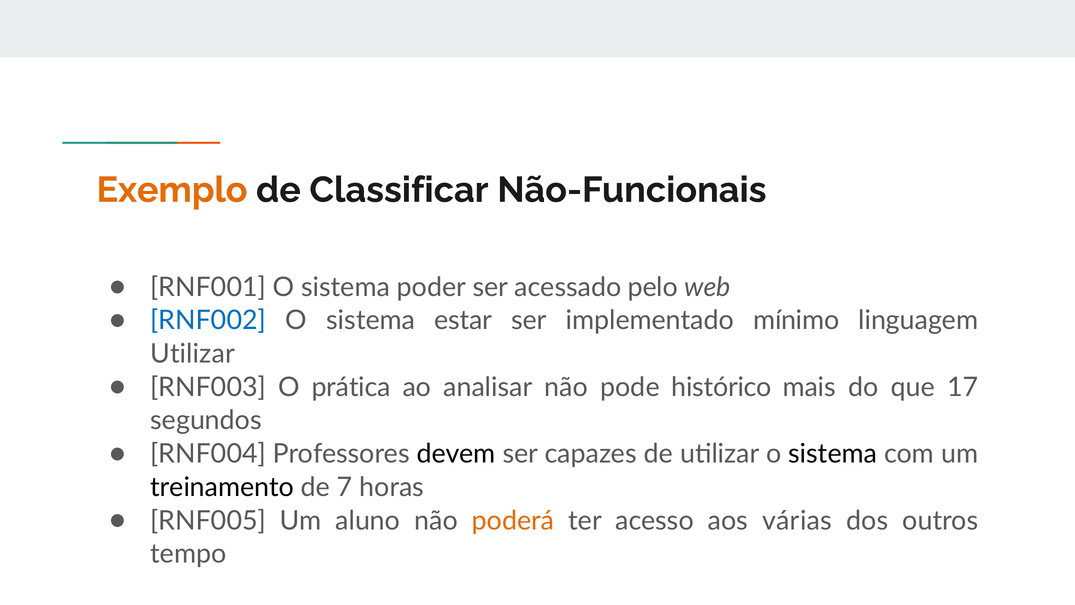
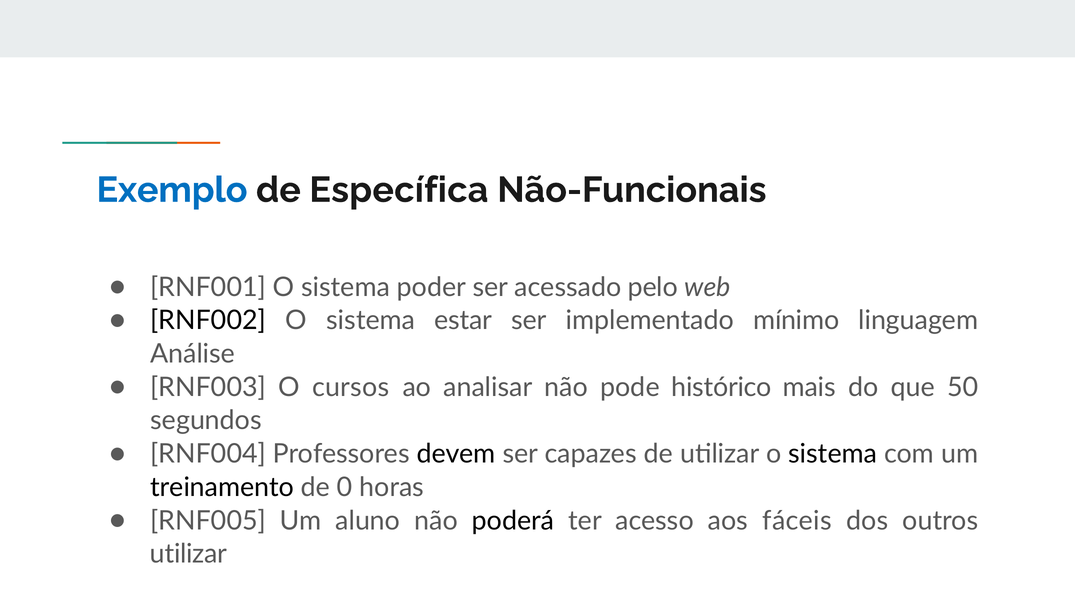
Exemplo colour: orange -> blue
Classificar: Classificar -> Específica
RNF002 colour: blue -> black
Utilizar at (193, 354): Utilizar -> Análise
prática: prática -> cursos
17: 17 -> 50
7: 7 -> 0
poderá colour: orange -> black
várias: várias -> fáceis
tempo at (188, 554): tempo -> utilizar
